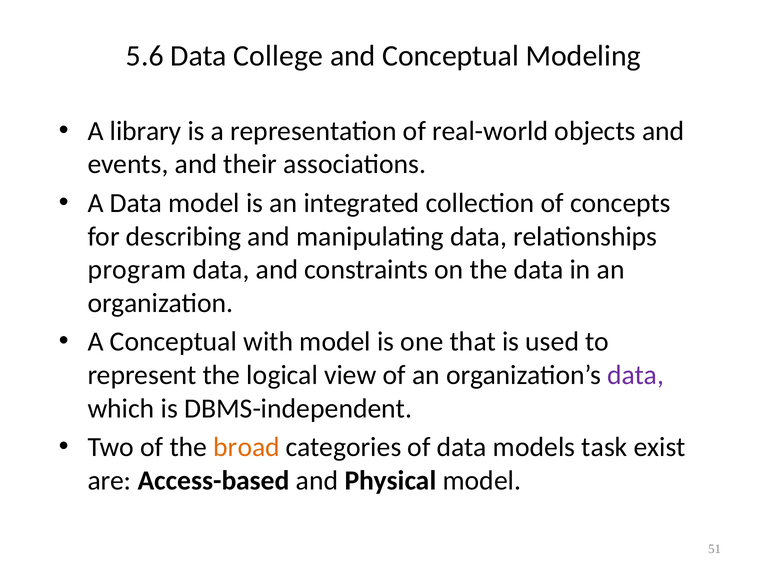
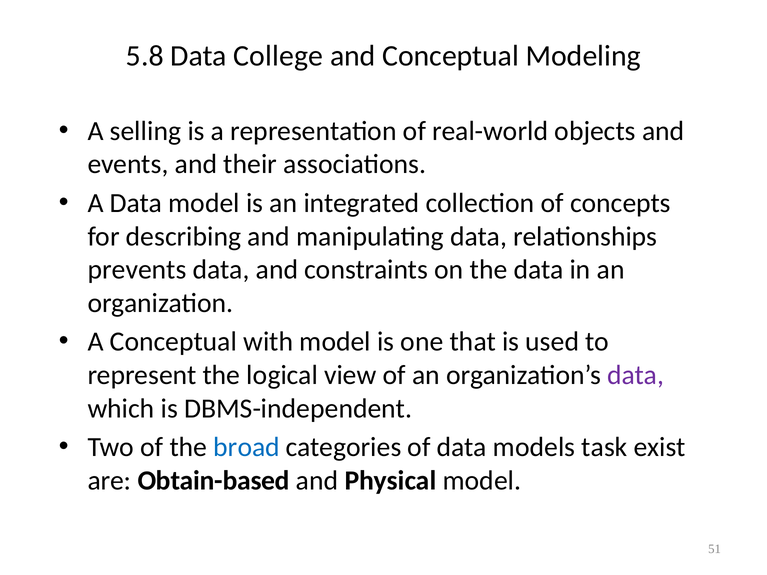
5.6: 5.6 -> 5.8
library: library -> selling
program: program -> prevents
broad colour: orange -> blue
Access-based: Access-based -> Obtain-based
